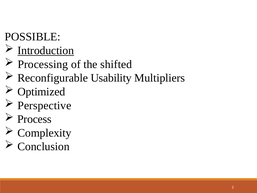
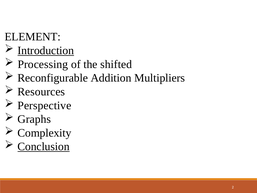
POSSIBLE: POSSIBLE -> ELEMENT
Usability: Usability -> Addition
Optimized: Optimized -> Resources
Process: Process -> Graphs
Conclusion underline: none -> present
